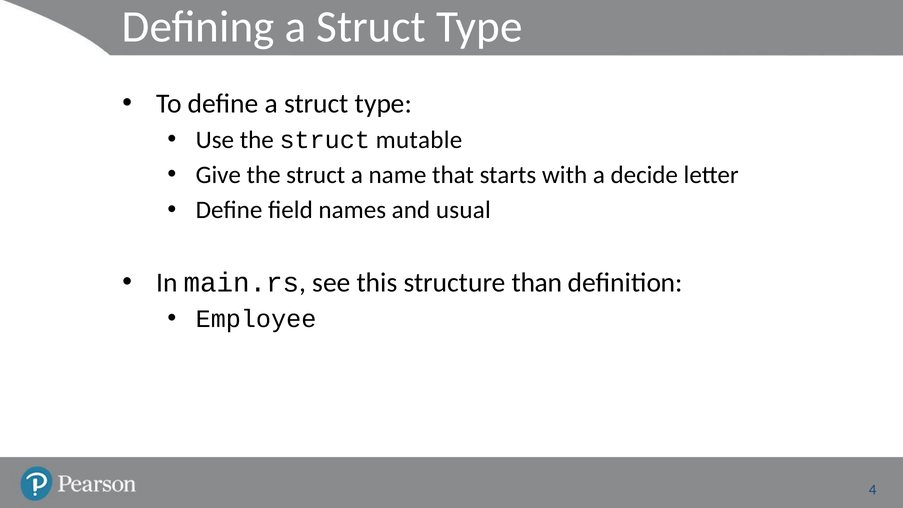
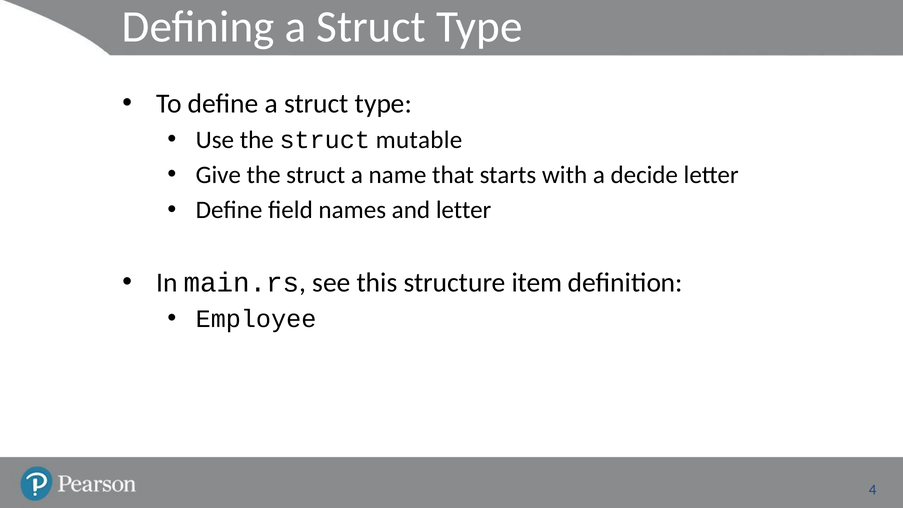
and usual: usual -> letter
than: than -> item
